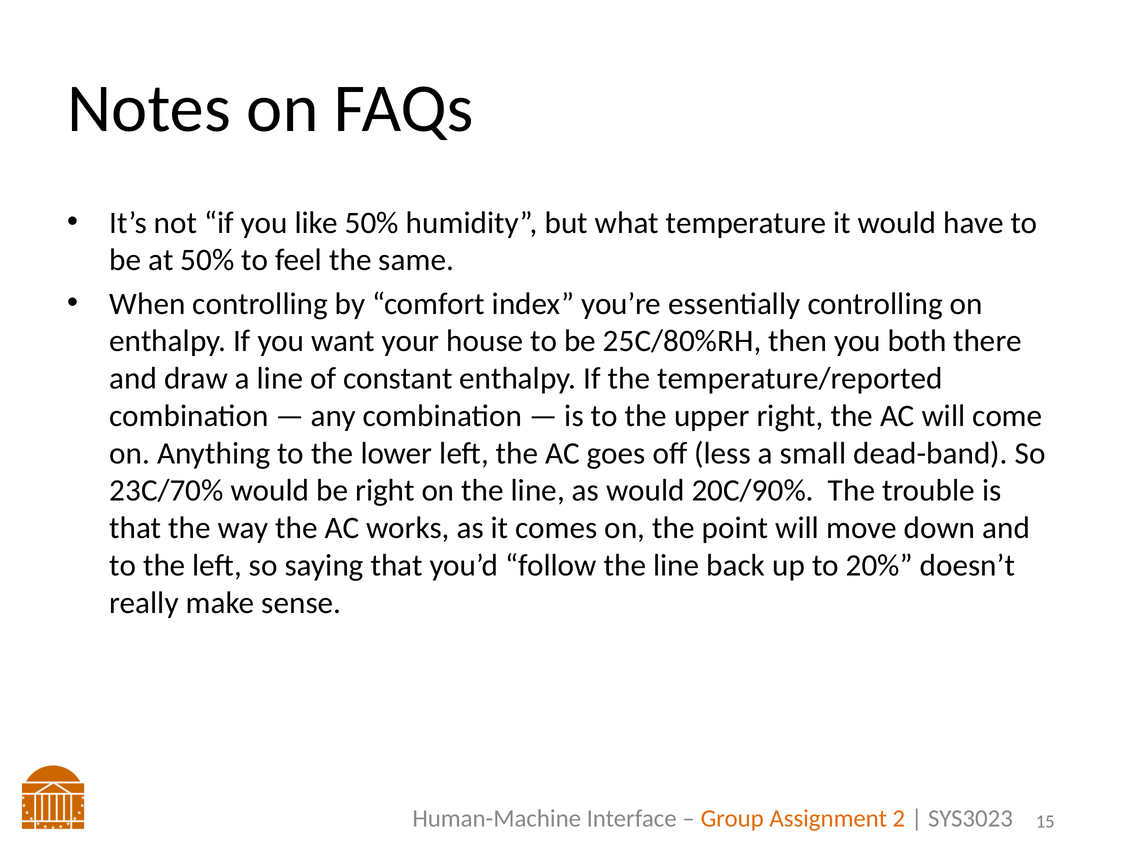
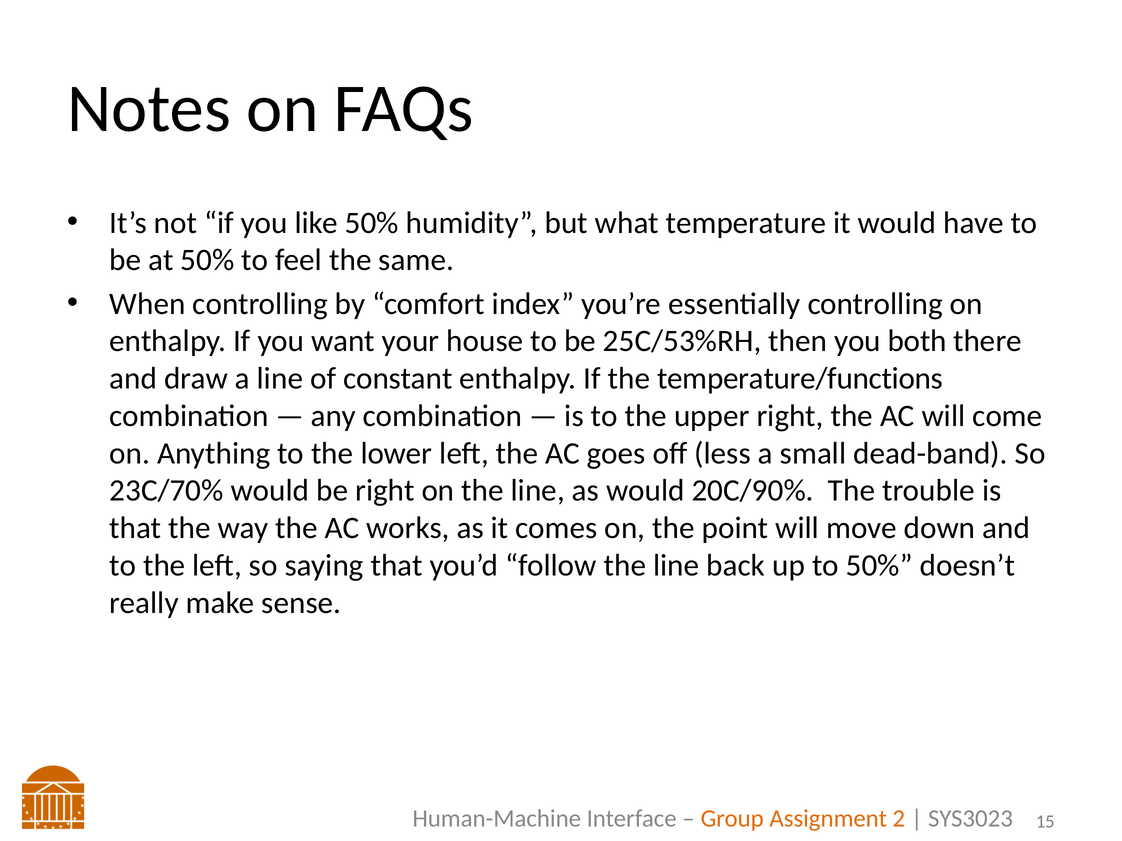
25C/80%RH: 25C/80%RH -> 25C/53%RH
temperature/reported: temperature/reported -> temperature/functions
to 20%: 20% -> 50%
